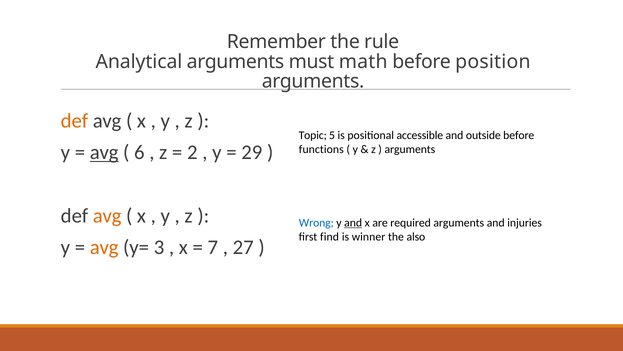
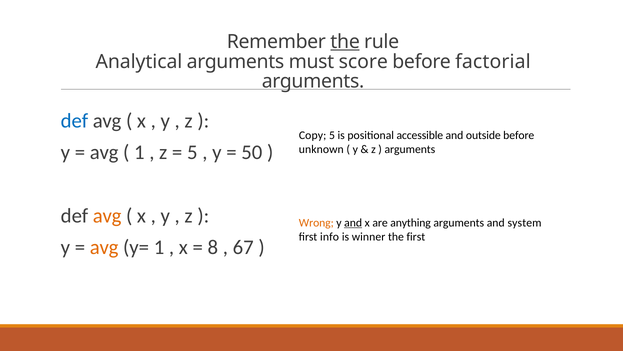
the at (345, 42) underline: none -> present
math: math -> score
position: position -> factorial
def at (74, 121) colour: orange -> blue
Topic: Topic -> Copy
avg at (104, 152) underline: present -> none
6 at (139, 152): 6 -> 1
2 at (192, 152): 2 -> 5
29: 29 -> 50
functions: functions -> unknown
Wrong colour: blue -> orange
required: required -> anything
injuries: injuries -> system
find: find -> info
the also: also -> first
y= 3: 3 -> 1
7: 7 -> 8
27: 27 -> 67
